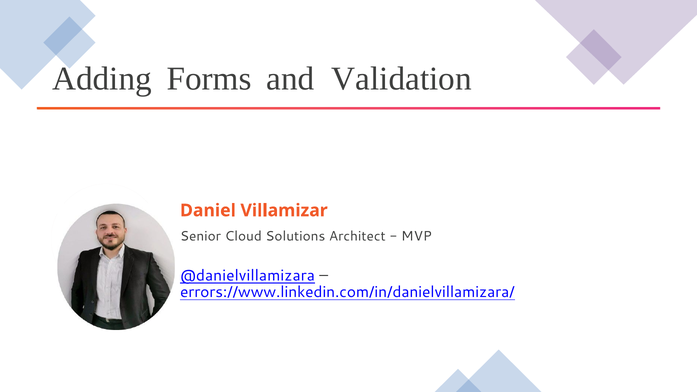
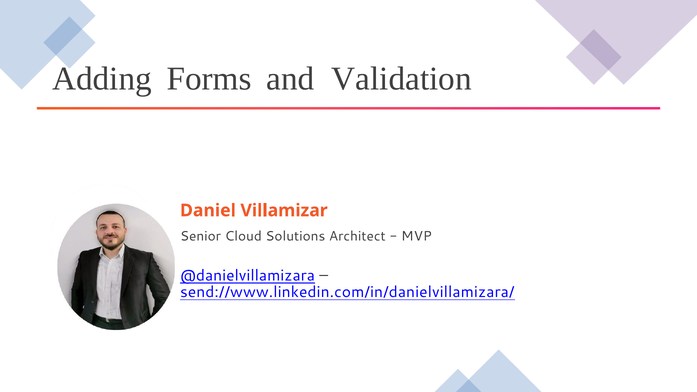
errors://www.linkedin.com/in/danielvillamizara/: errors://www.linkedin.com/in/danielvillamizara/ -> send://www.linkedin.com/in/danielvillamizara/
